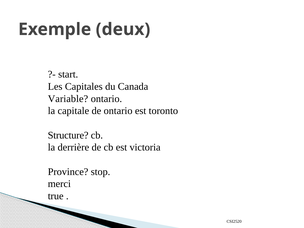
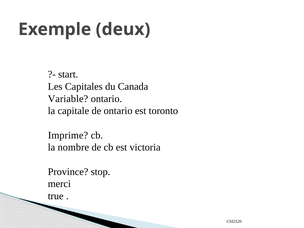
Structure: Structure -> Imprime
derrière: derrière -> nombre
